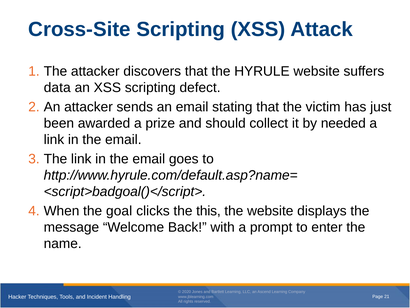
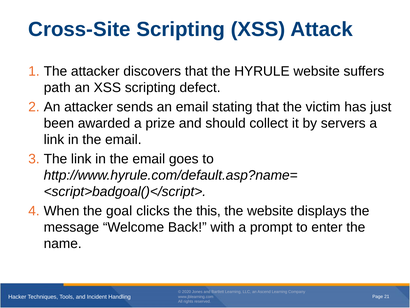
data: data -> path
needed: needed -> servers
